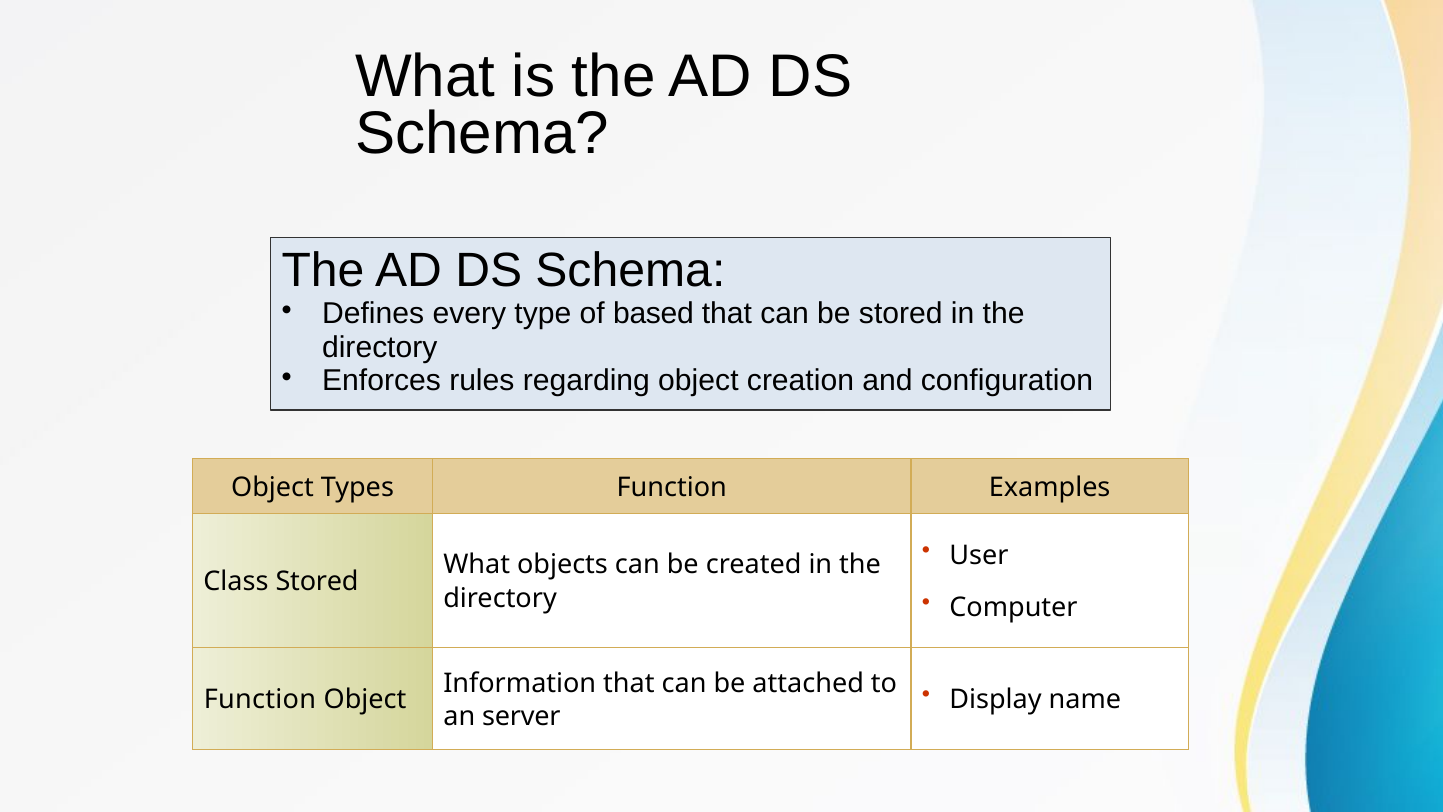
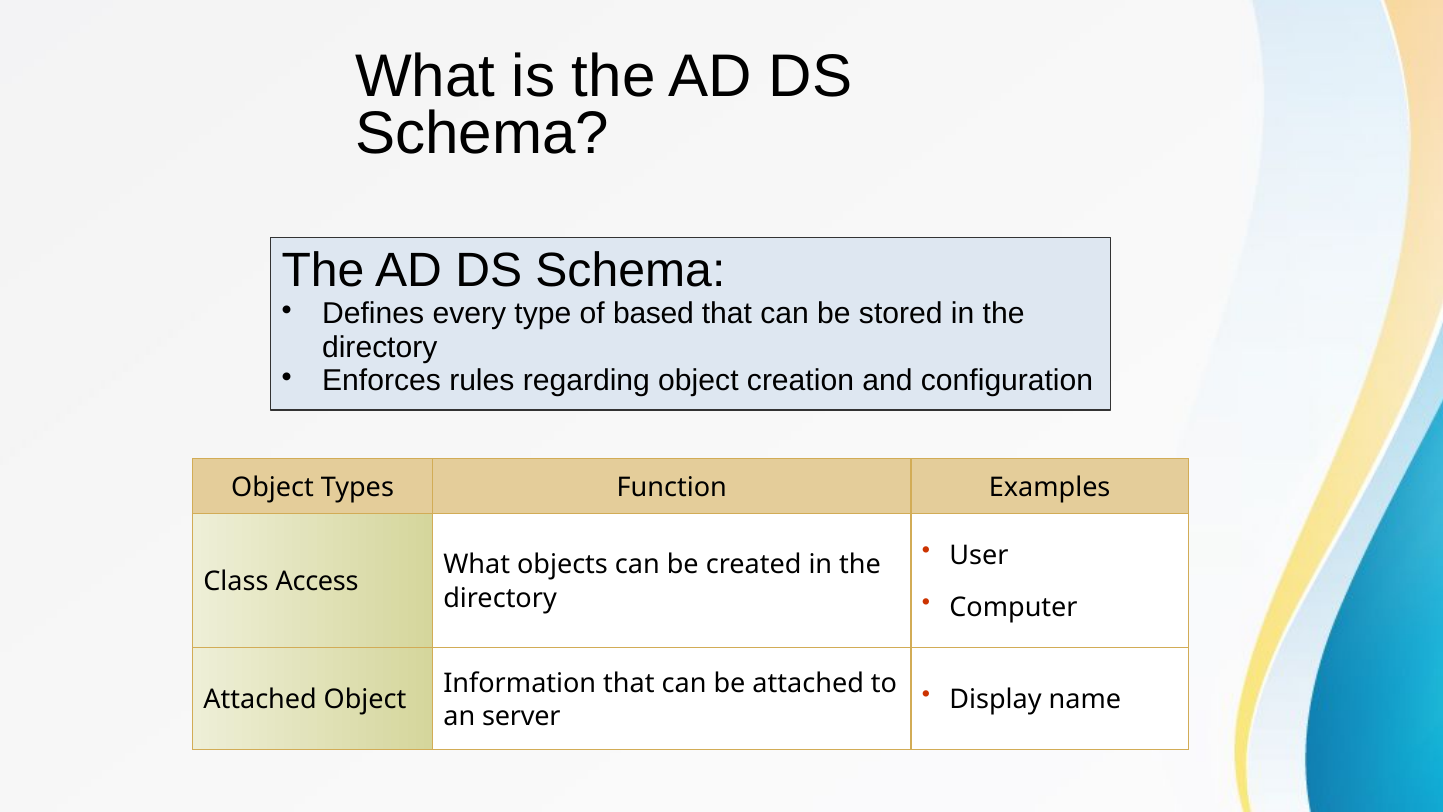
Class Stored: Stored -> Access
Function at (260, 699): Function -> Attached
